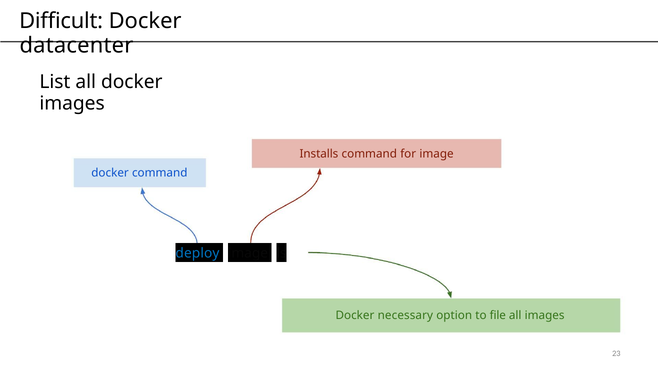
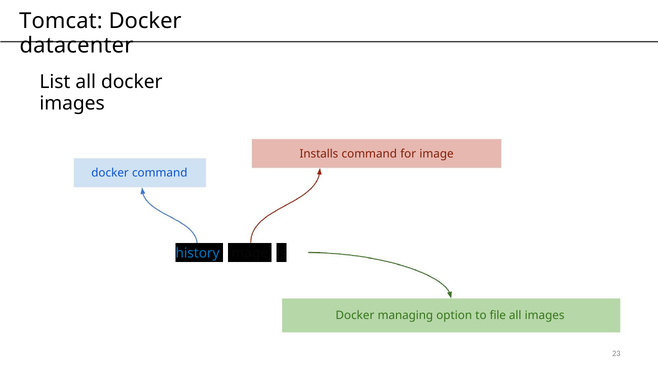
Difficult: Difficult -> Tomcat
deploy: deploy -> history
necessary: necessary -> managing
